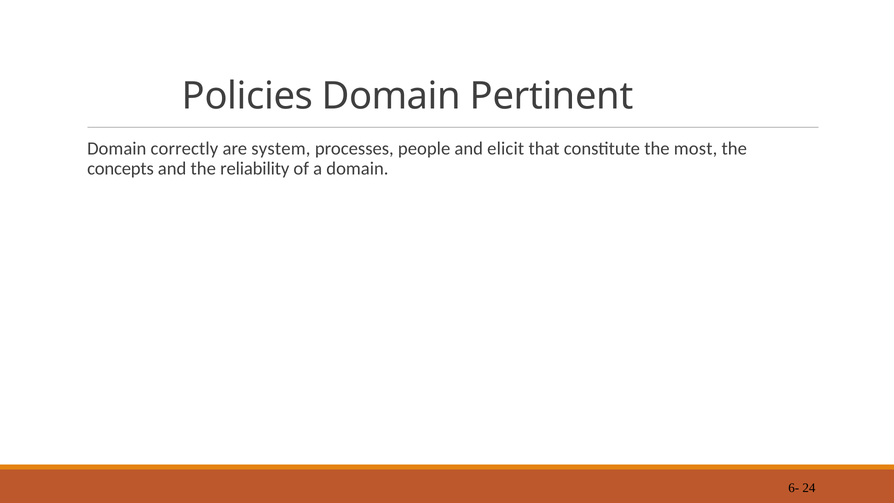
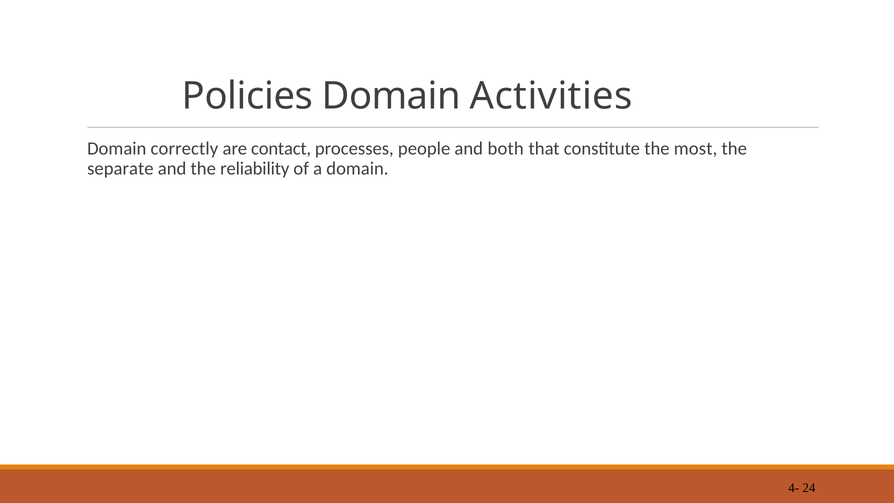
Pertinent: Pertinent -> Activities
system: system -> contact
elicit: elicit -> both
concepts: concepts -> separate
6-: 6- -> 4-
